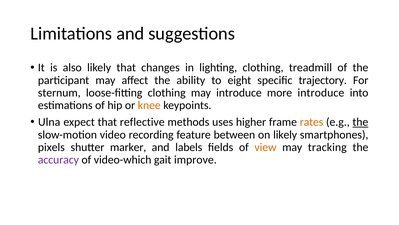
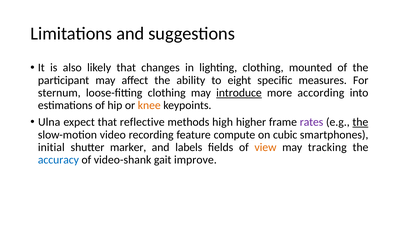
treadmill: treadmill -> mounted
trajectory: trajectory -> measures
introduce at (239, 93) underline: none -> present
more introduce: introduce -> according
uses: uses -> high
rates colour: orange -> purple
between: between -> compute
on likely: likely -> cubic
pixels: pixels -> initial
accuracy colour: purple -> blue
video-which: video-which -> video-shank
